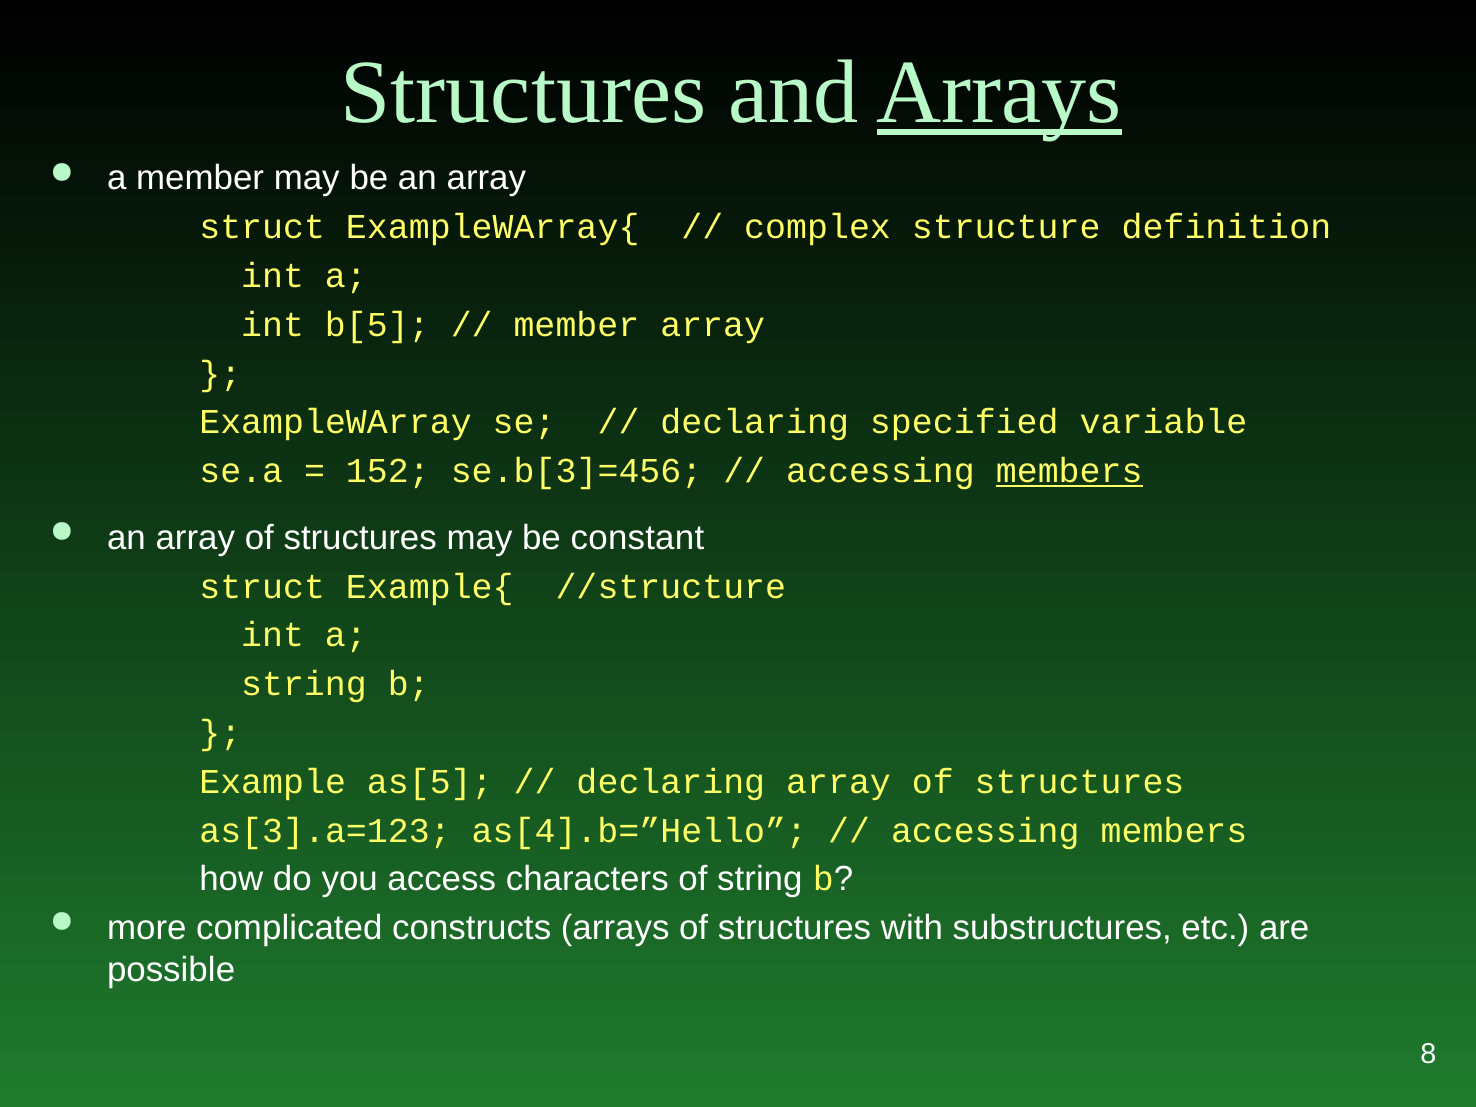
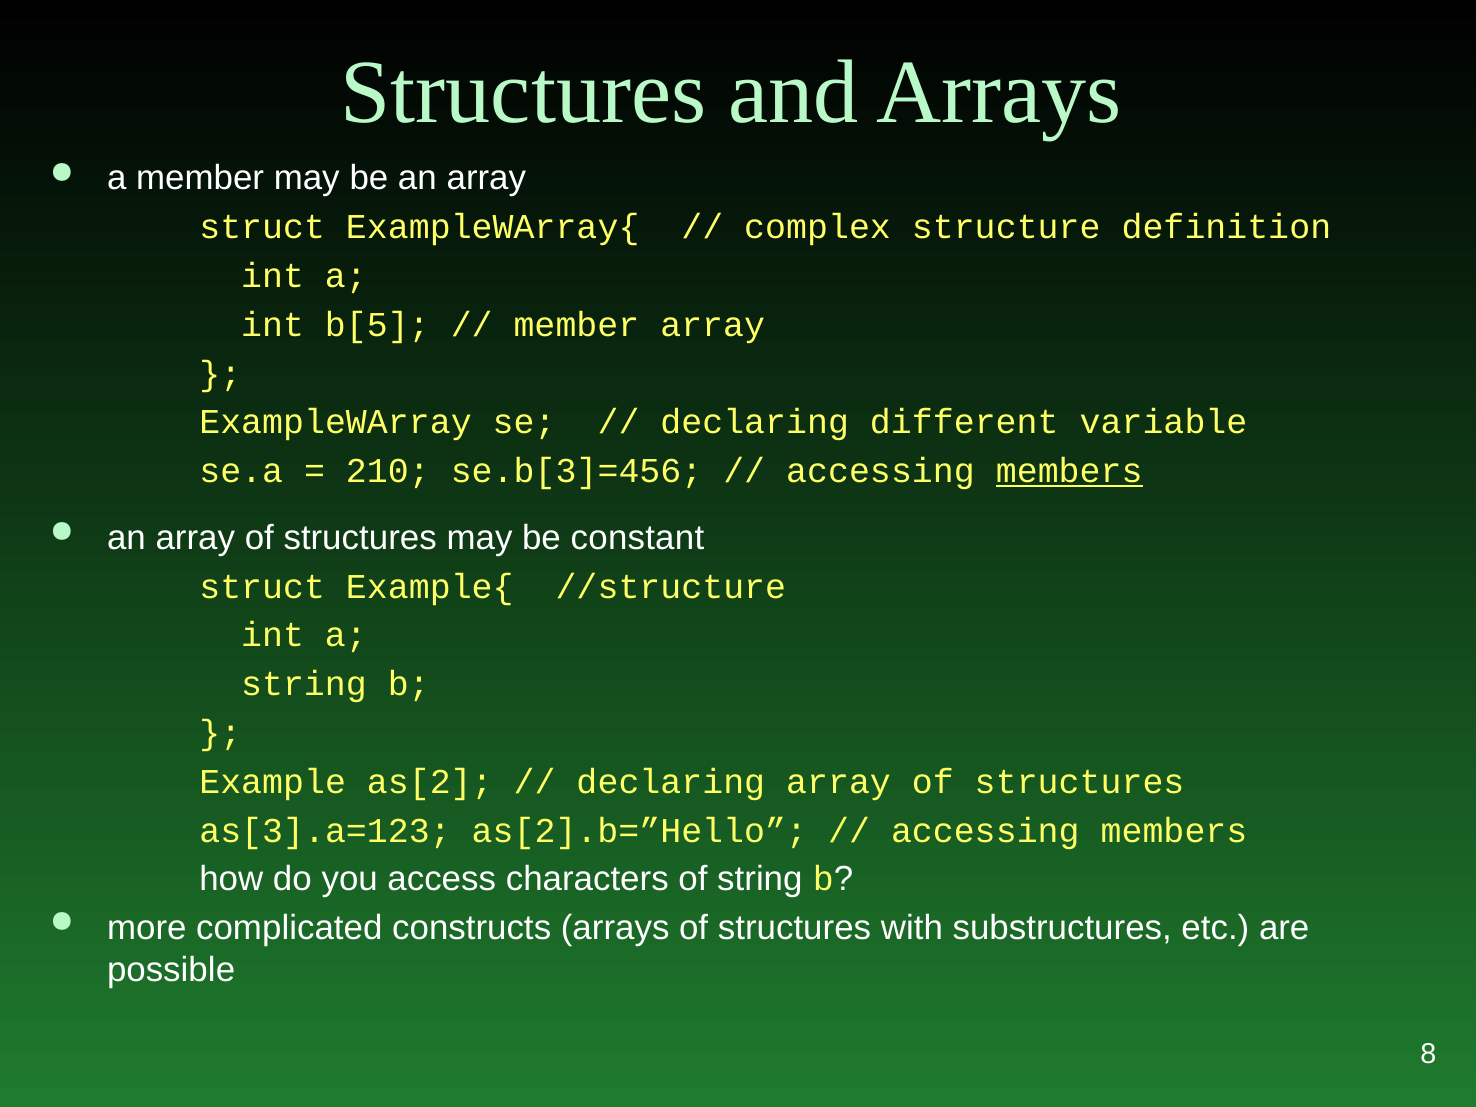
Arrays at (999, 93) underline: present -> none
specified: specified -> different
152: 152 -> 210
as[5: as[5 -> as[2
as[4].b=”Hello: as[4].b=”Hello -> as[2].b=”Hello
